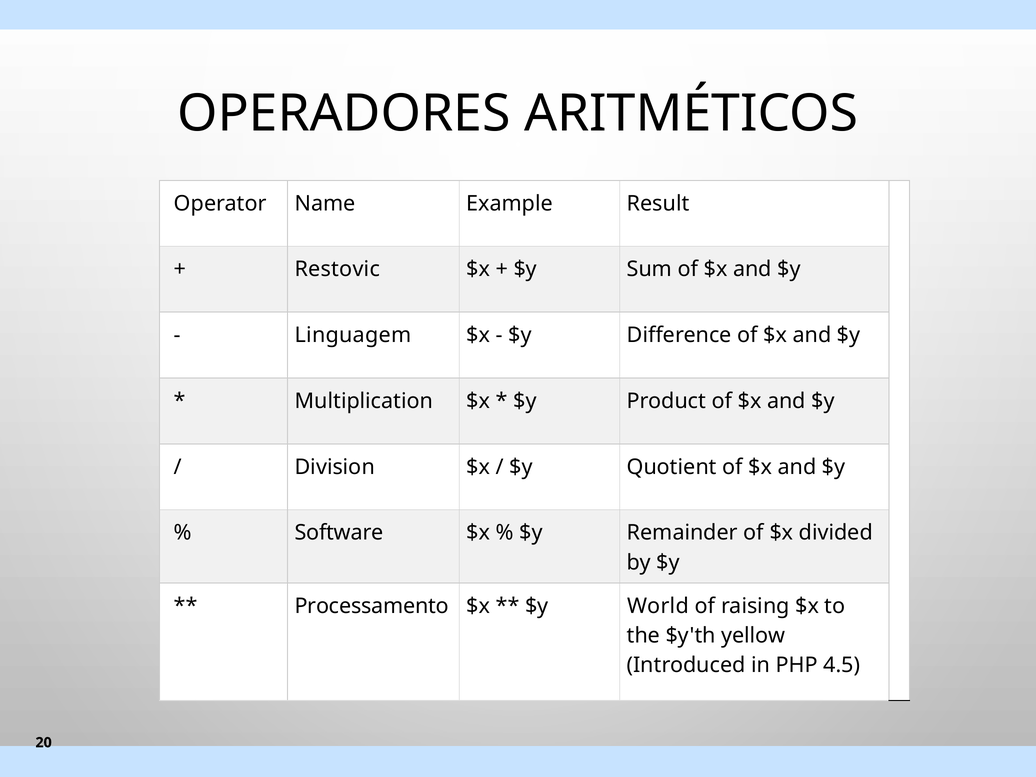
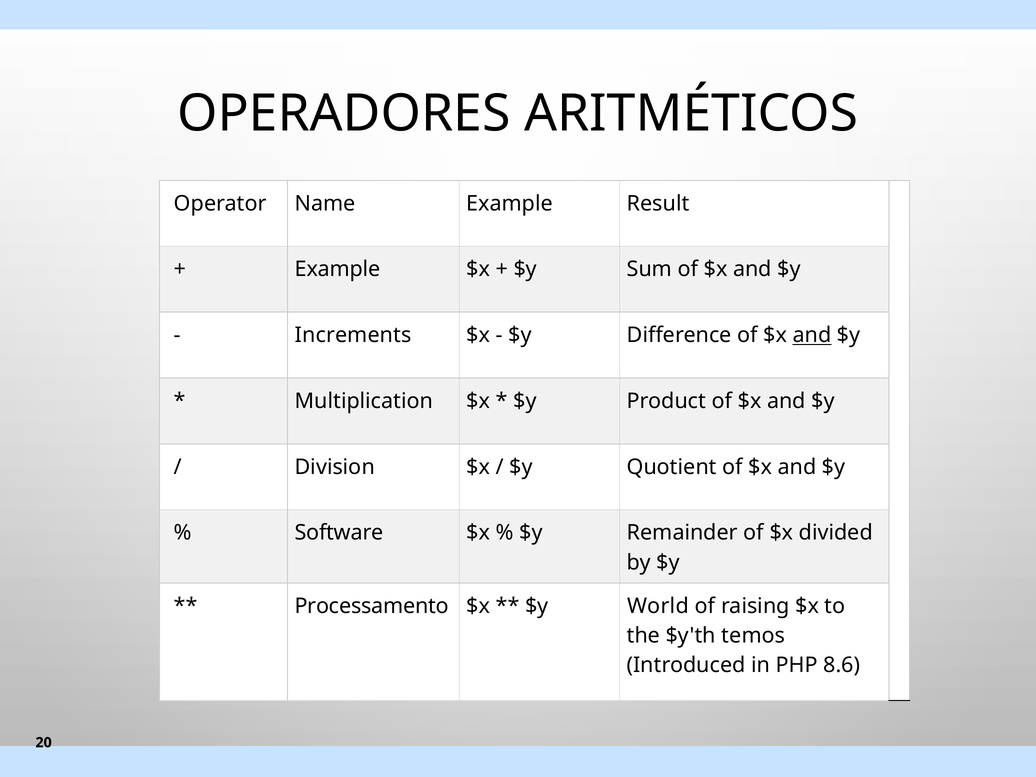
Restovic at (337, 269): Restovic -> Example
Linguagem: Linguagem -> Increments
and at (812, 335) underline: none -> present
yellow: yellow -> temos
4.5: 4.5 -> 8.6
